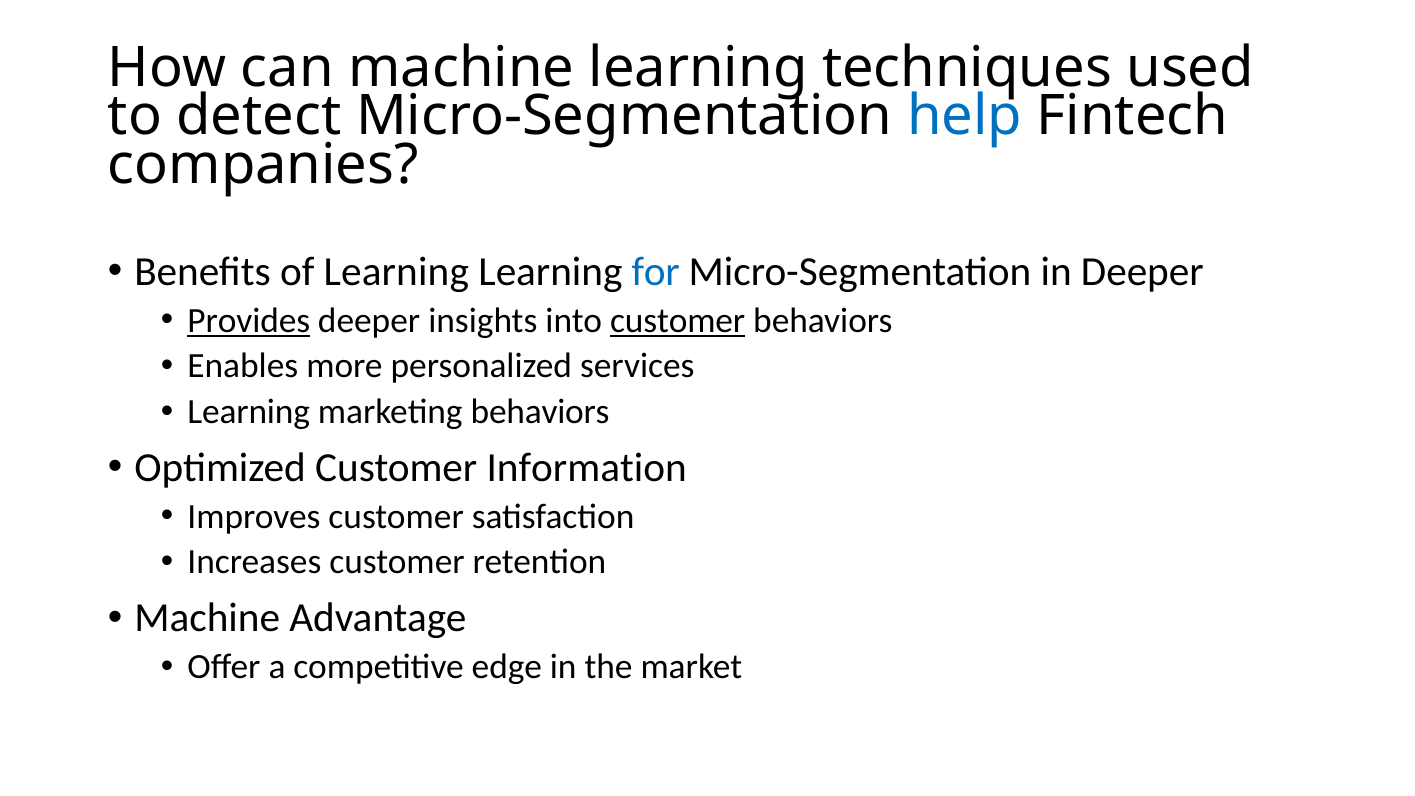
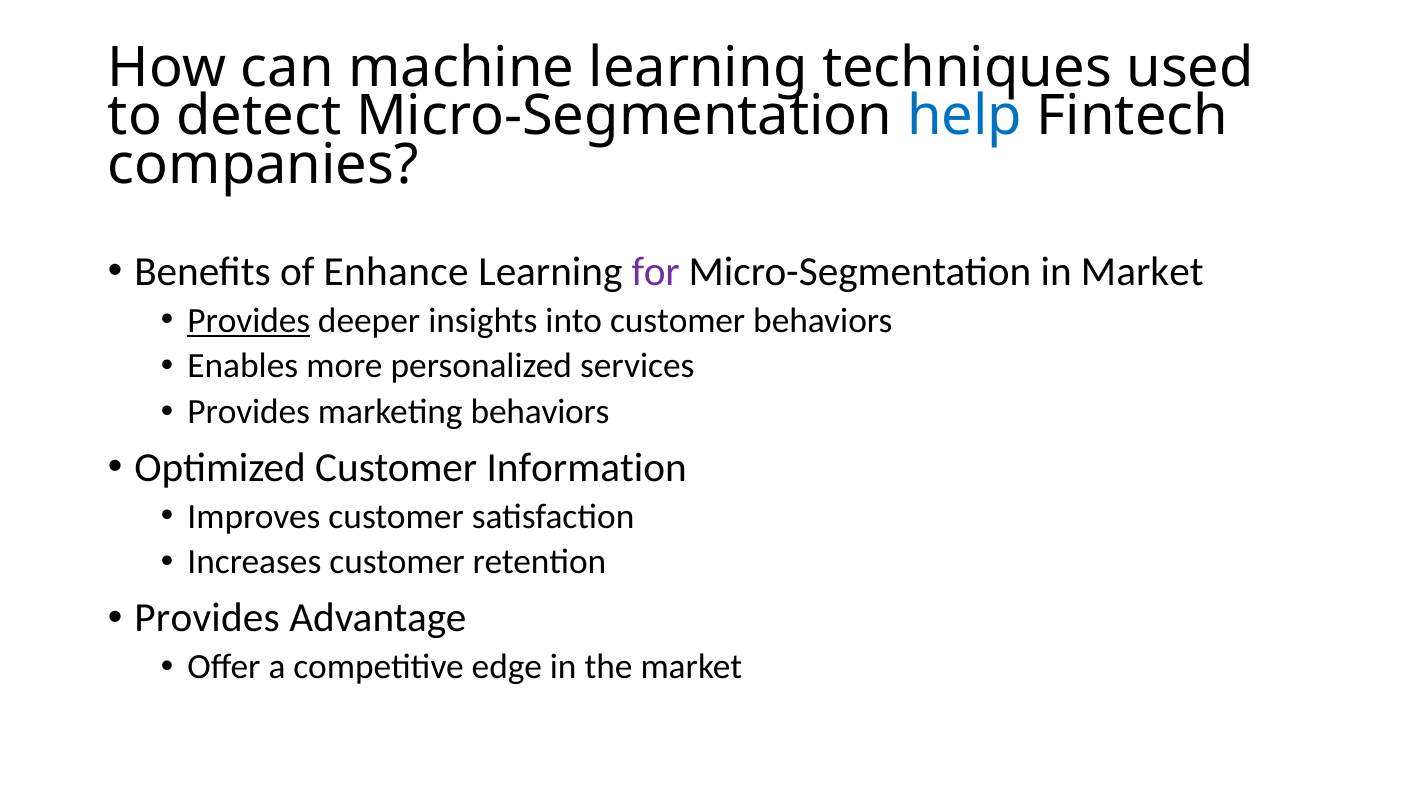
of Learning: Learning -> Enhance
for colour: blue -> purple
in Deeper: Deeper -> Market
customer at (678, 321) underline: present -> none
Learning at (249, 412): Learning -> Provides
Machine at (207, 618): Machine -> Provides
